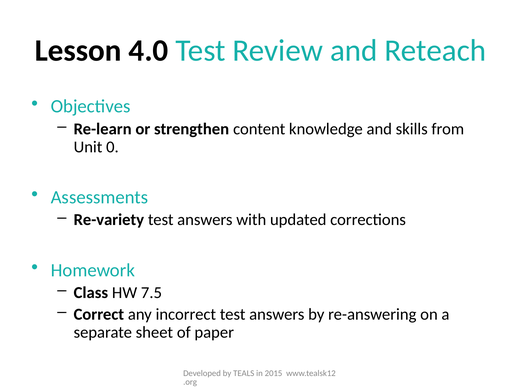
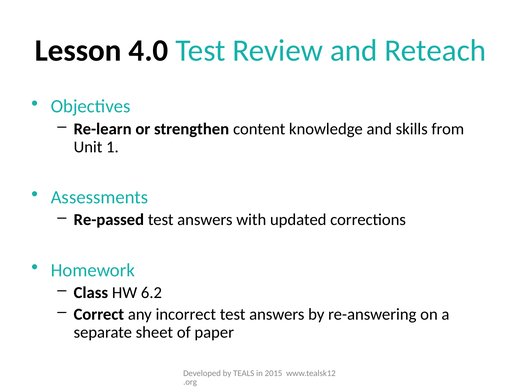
0: 0 -> 1
Re-variety: Re-variety -> Re-passed
7.5: 7.5 -> 6.2
